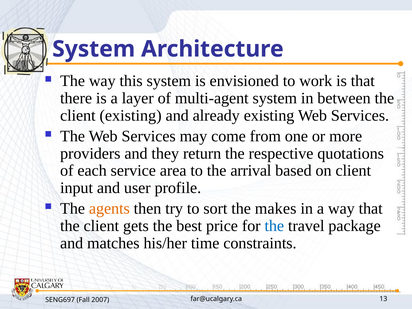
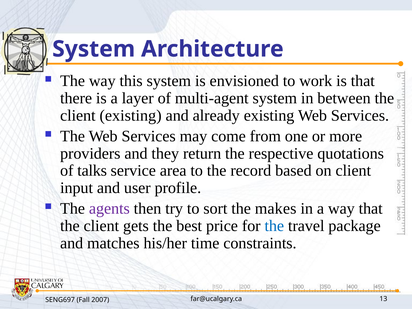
each: each -> talks
arrival: arrival -> record
agents colour: orange -> purple
